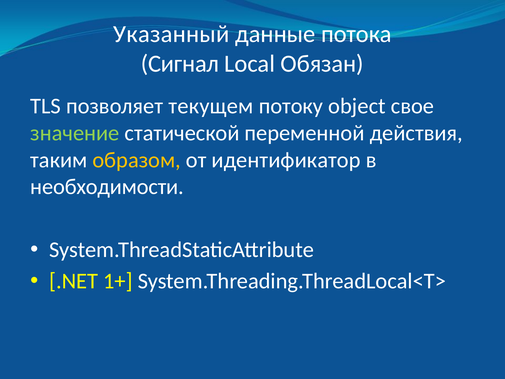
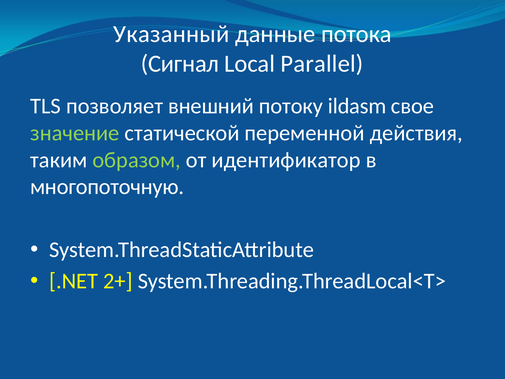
Обязан: Обязан -> Parallel
текущем: текущем -> внешний
object: object -> ildasm
образом colour: yellow -> light green
необходимости: необходимости -> многопоточную
1+: 1+ -> 2+
